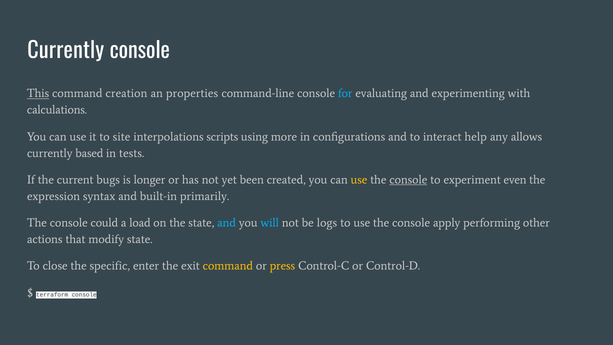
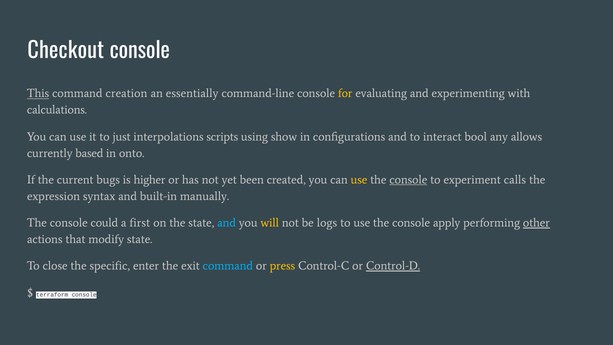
Currently at (66, 51): Currently -> Checkout
properties: properties -> essentially
for colour: light blue -> yellow
site: site -> just
more: more -> show
help: help -> bool
tests: tests -> onto
longer: longer -> higher
even: even -> calls
primarily: primarily -> manually
load: load -> first
will colour: light blue -> yellow
other underline: none -> present
command at (228, 266) colour: yellow -> light blue
Control-D underline: none -> present
